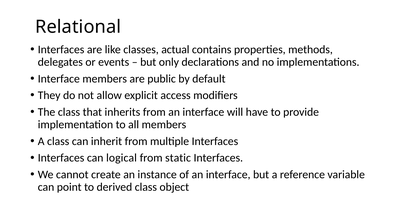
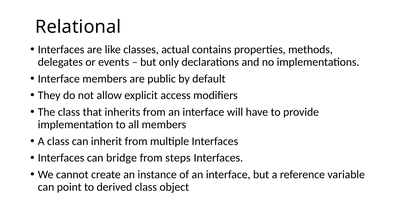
logical: logical -> bridge
static: static -> steps
